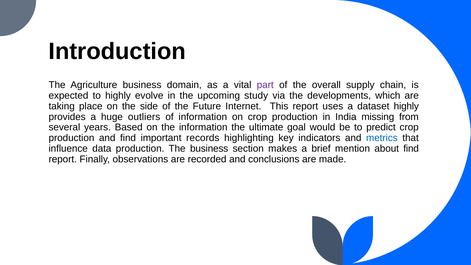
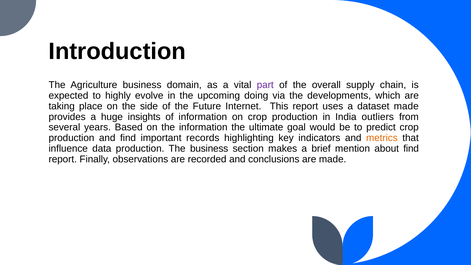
study: study -> doing
dataset highly: highly -> made
outliers: outliers -> insights
missing: missing -> outliers
metrics colour: blue -> orange
